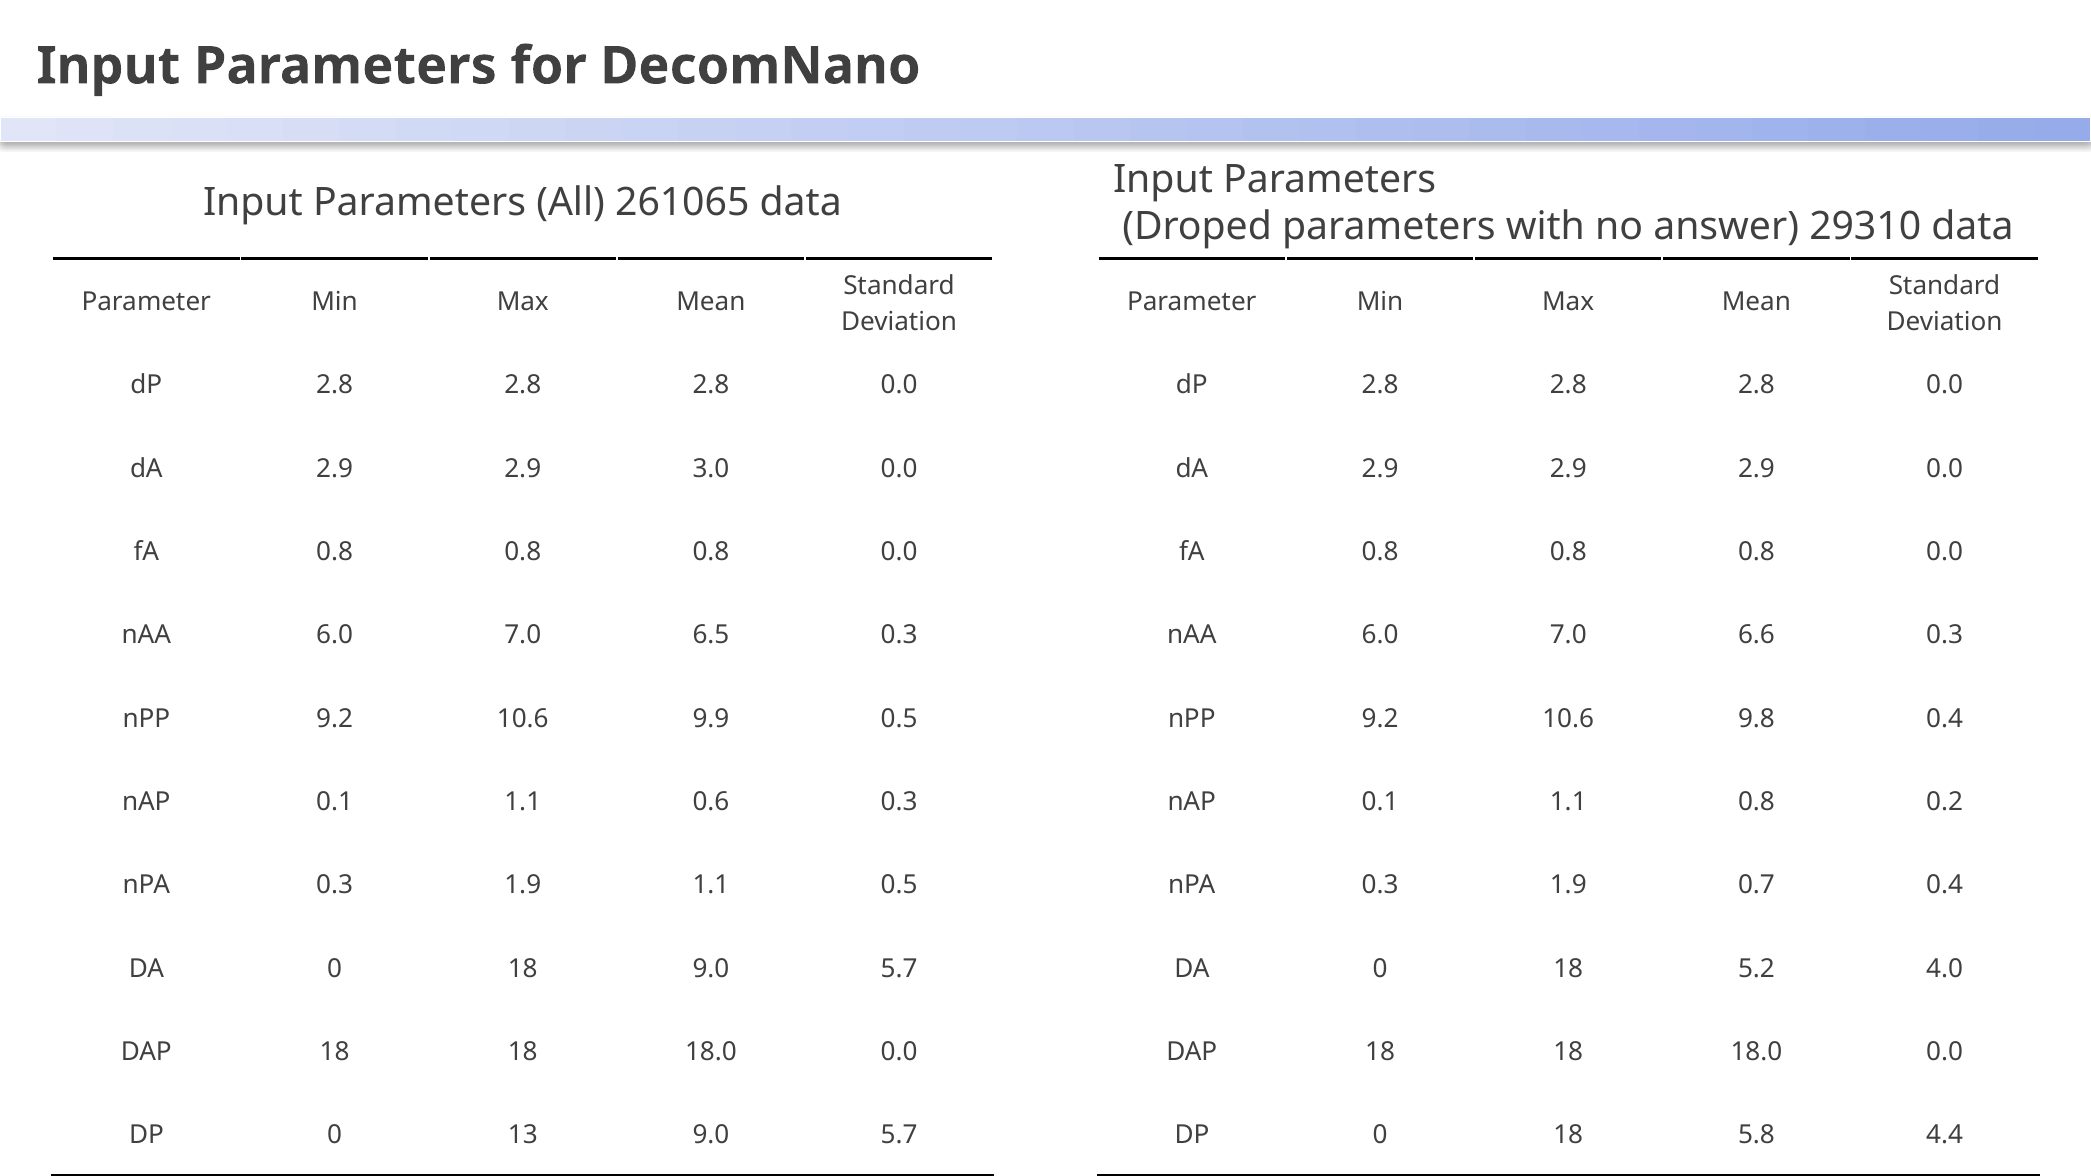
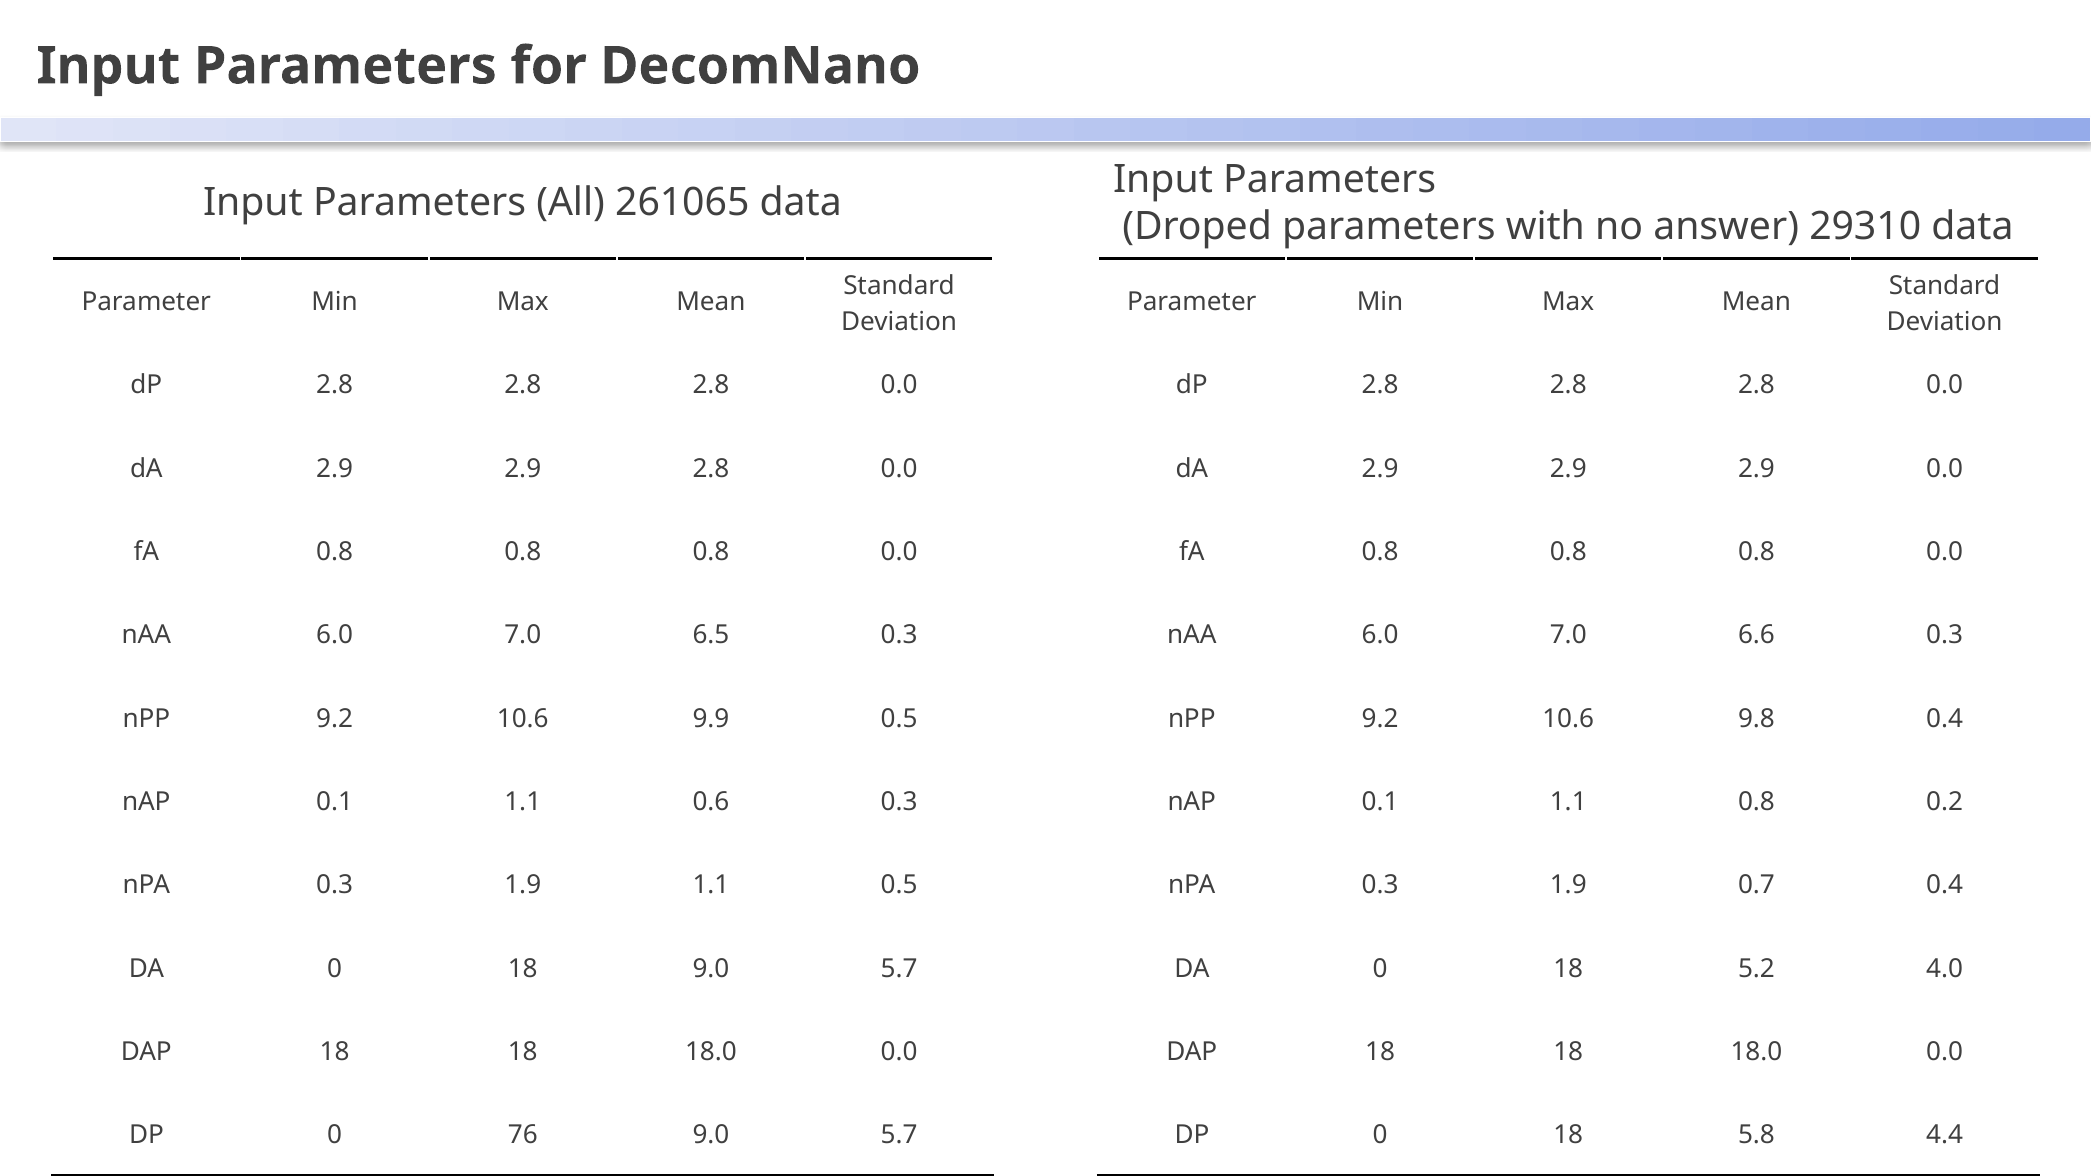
2.9 3.0: 3.0 -> 2.8
13: 13 -> 76
